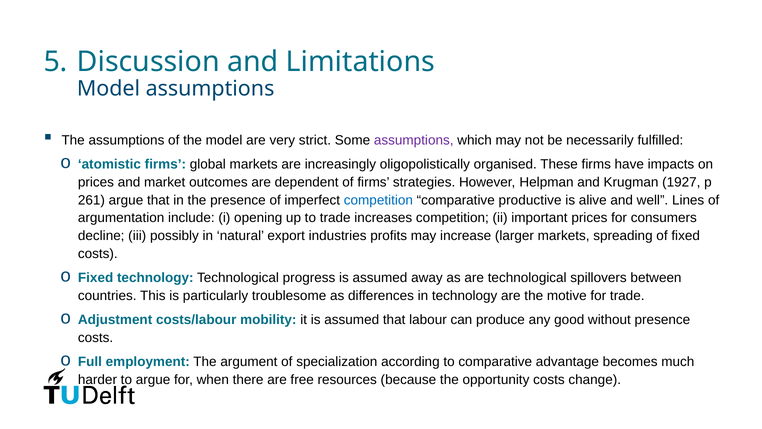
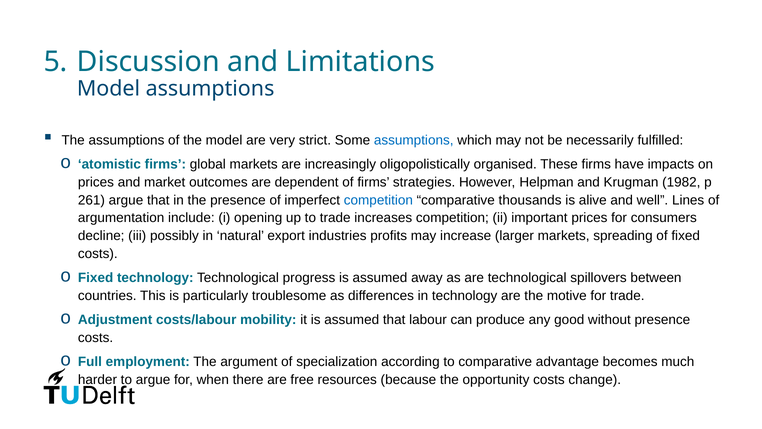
assumptions at (414, 140) colour: purple -> blue
1927: 1927 -> 1982
productive: productive -> thousands
